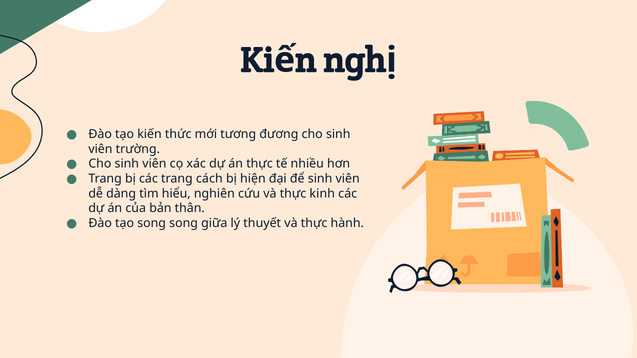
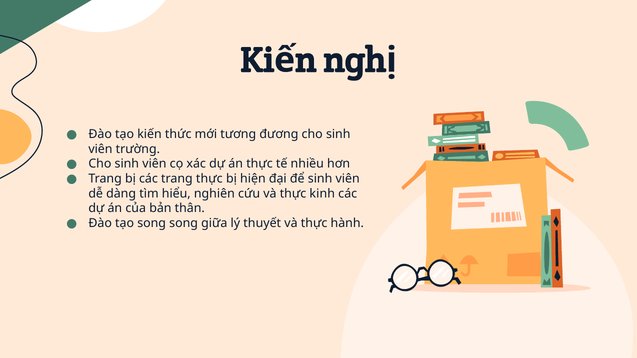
trang cách: cách -> thực
